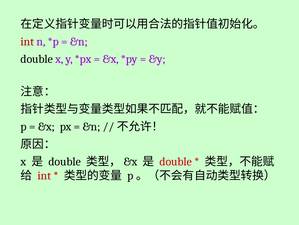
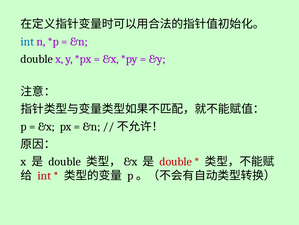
int at (27, 41) colour: red -> blue
